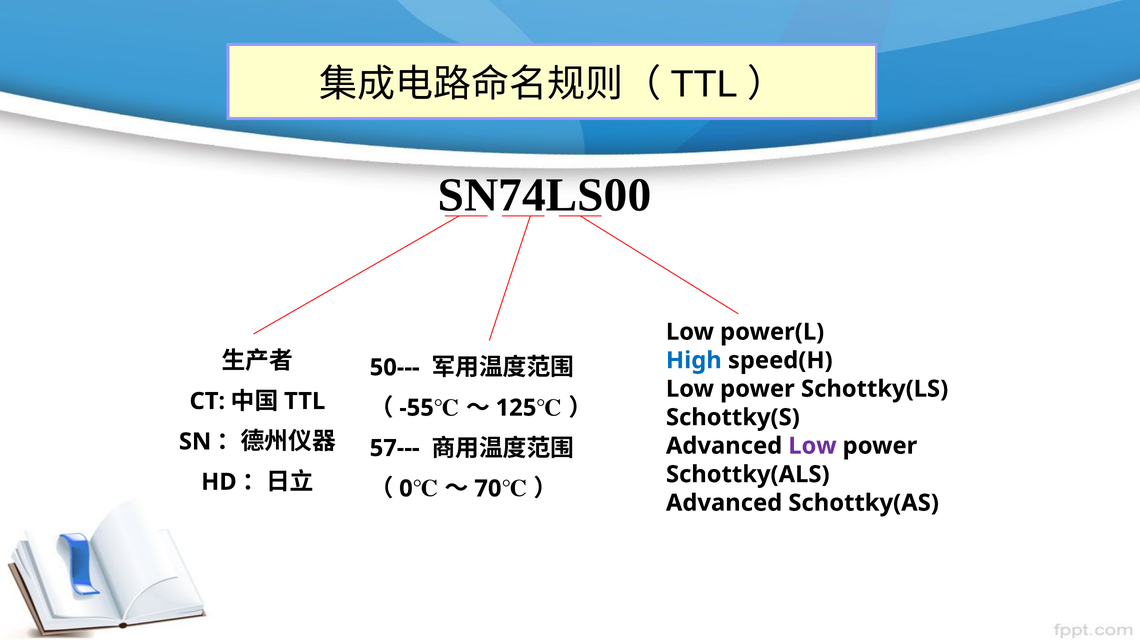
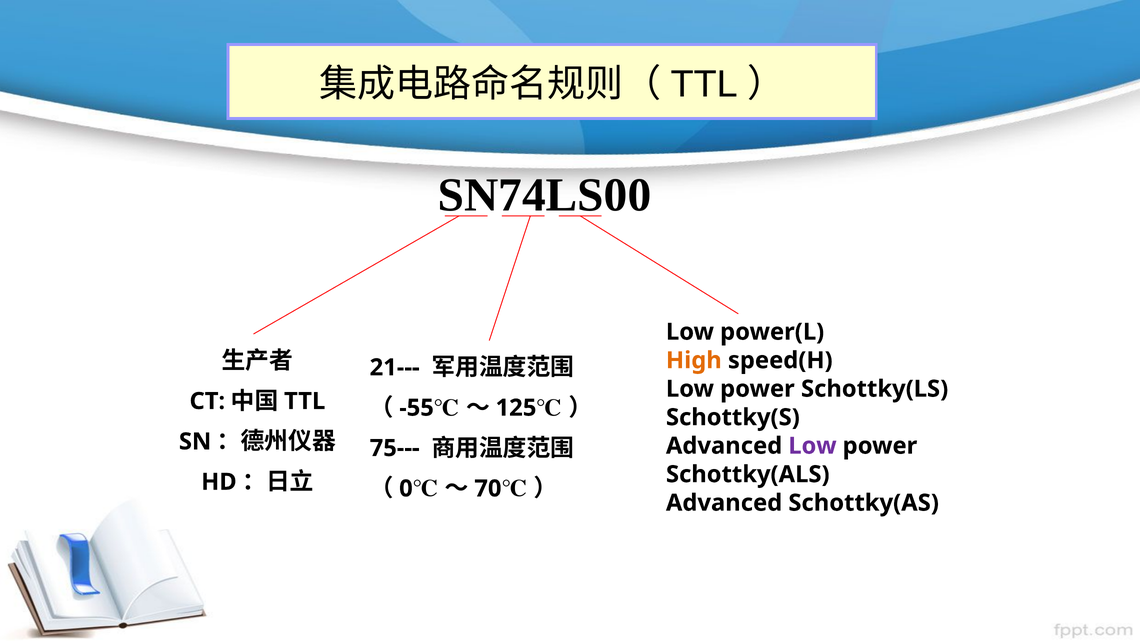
High colour: blue -> orange
50---: 50--- -> 21---
57---: 57--- -> 75---
